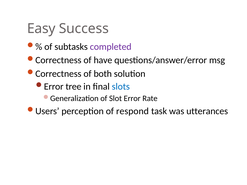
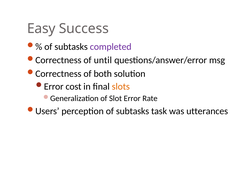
have: have -> until
tree: tree -> cost
slots colour: blue -> orange
perception of respond: respond -> subtasks
